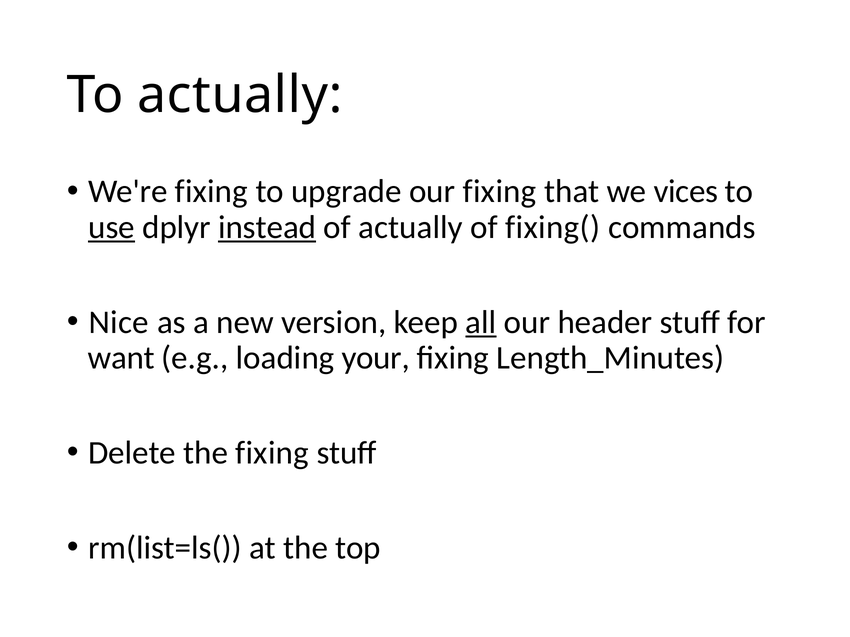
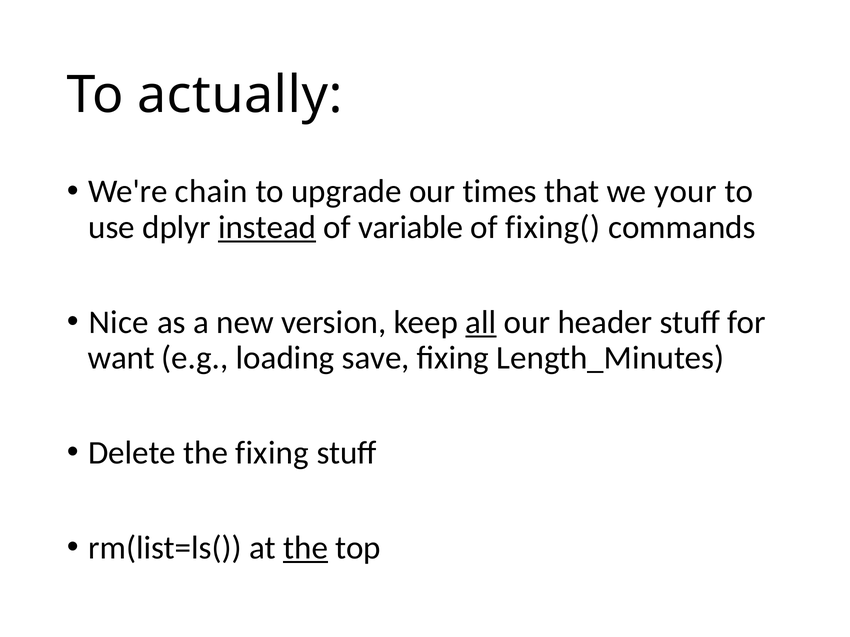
We're fixing: fixing -> chain
our fixing: fixing -> times
vices: vices -> your
use underline: present -> none
of actually: actually -> variable
your: your -> save
the at (306, 548) underline: none -> present
